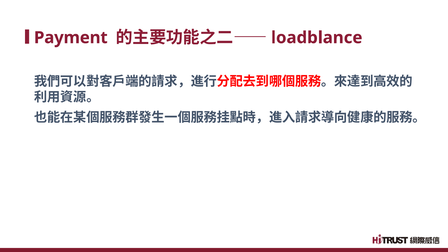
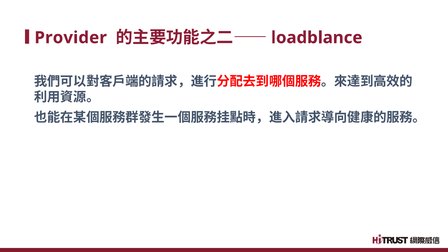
Payment: Payment -> Provider
